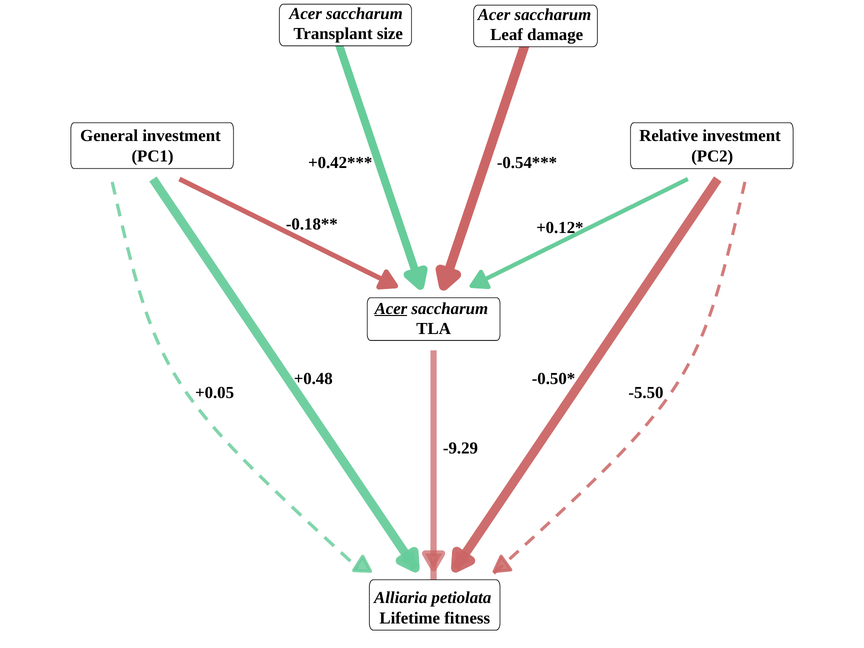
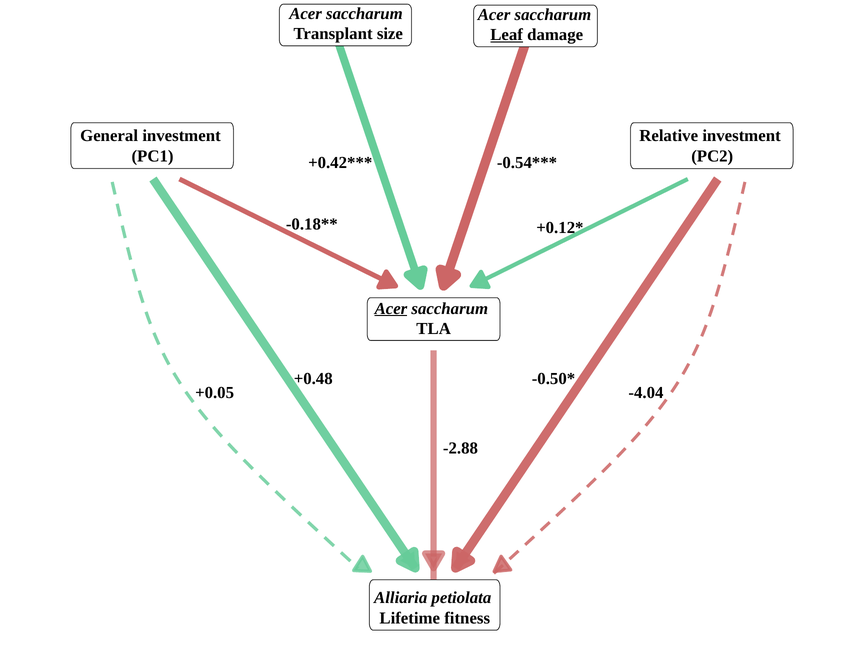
Leaf underline: none -> present
-5.50: -5.50 -> -4.04
-9.29: -9.29 -> -2.88
